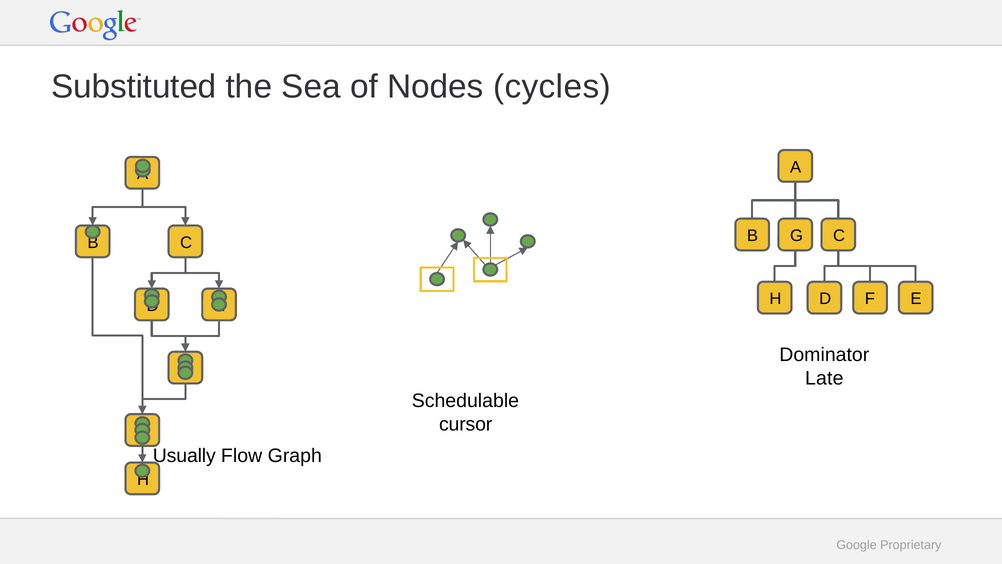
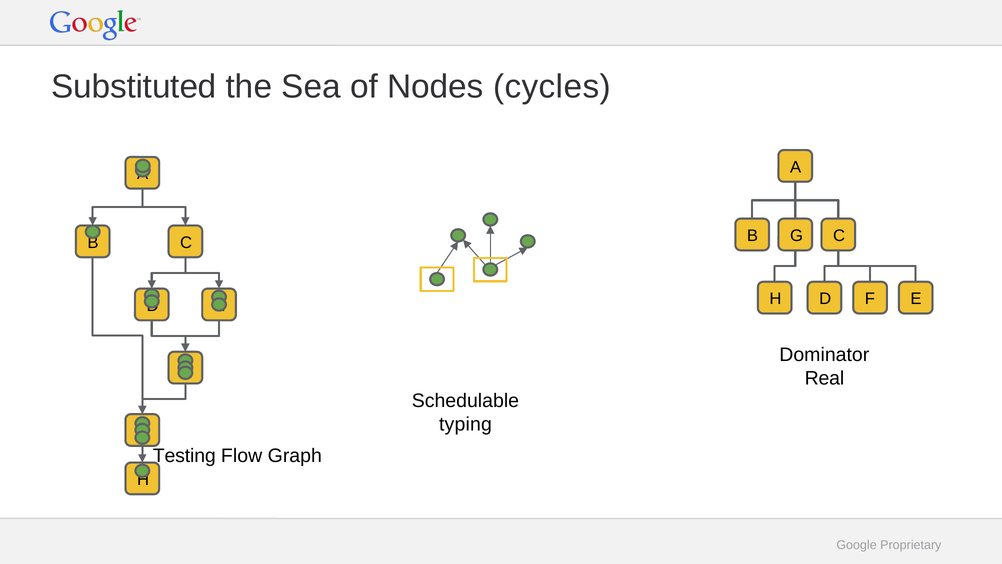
Late: Late -> Real
cursor: cursor -> typing
Usually: Usually -> Testing
